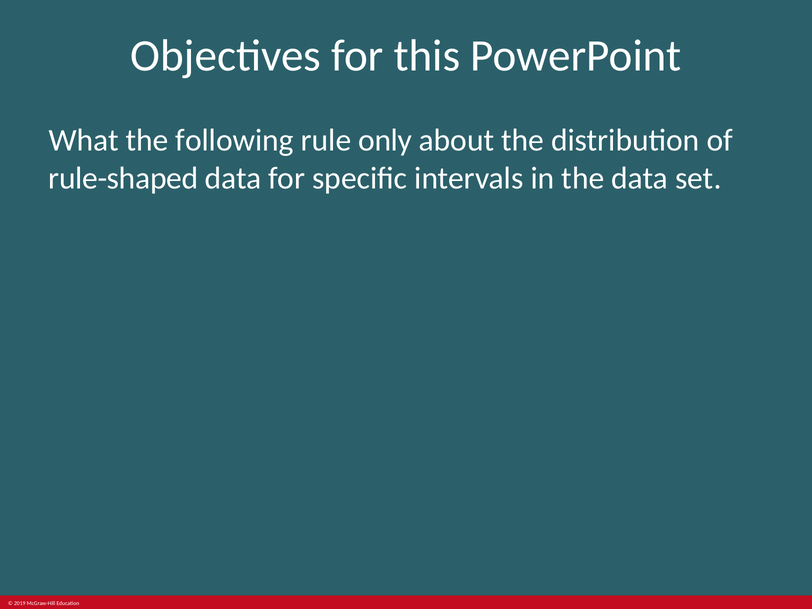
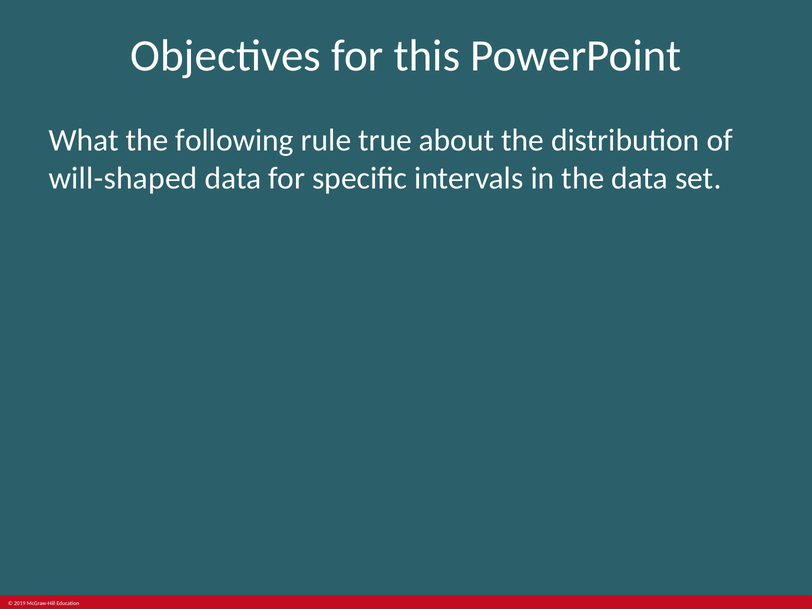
only: only -> true
rule-shaped: rule-shaped -> will-shaped
